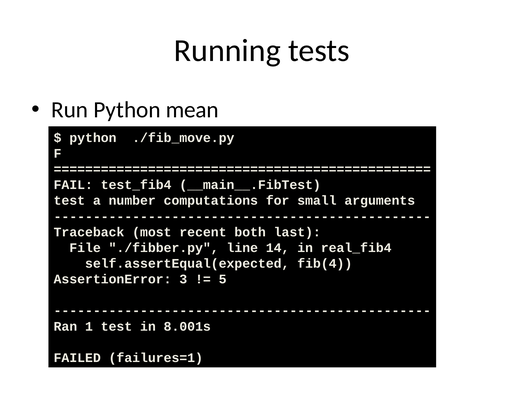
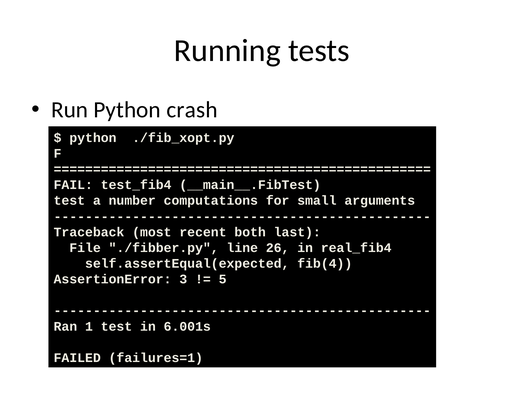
mean: mean -> crash
./fib_move.py: ./fib_move.py -> ./fib_xopt.py
14: 14 -> 26
8.001s: 8.001s -> 6.001s
